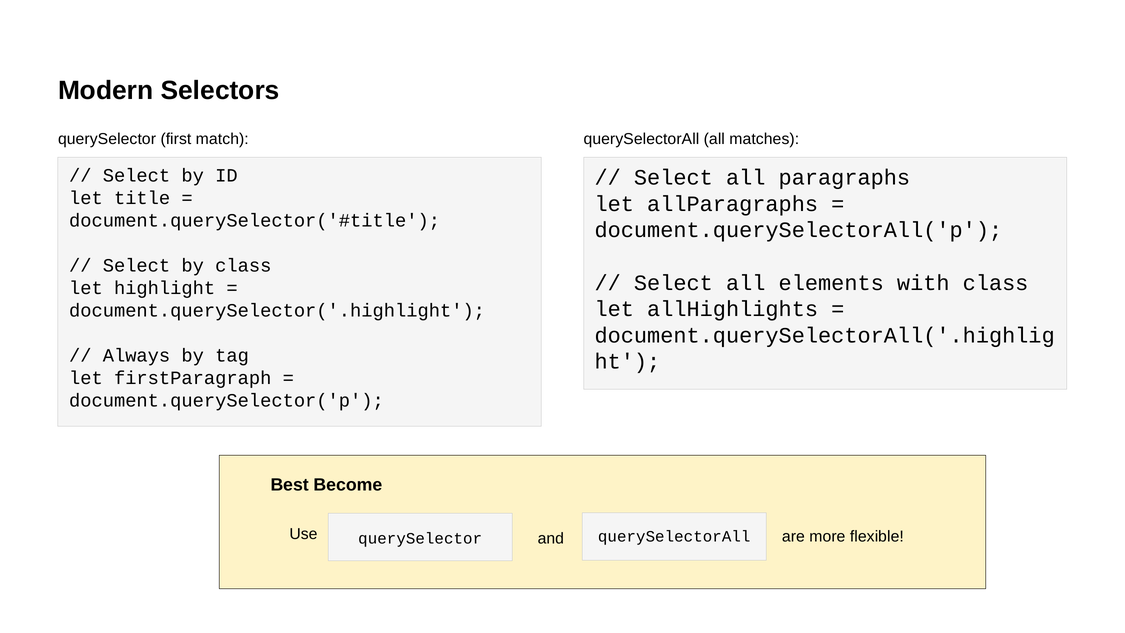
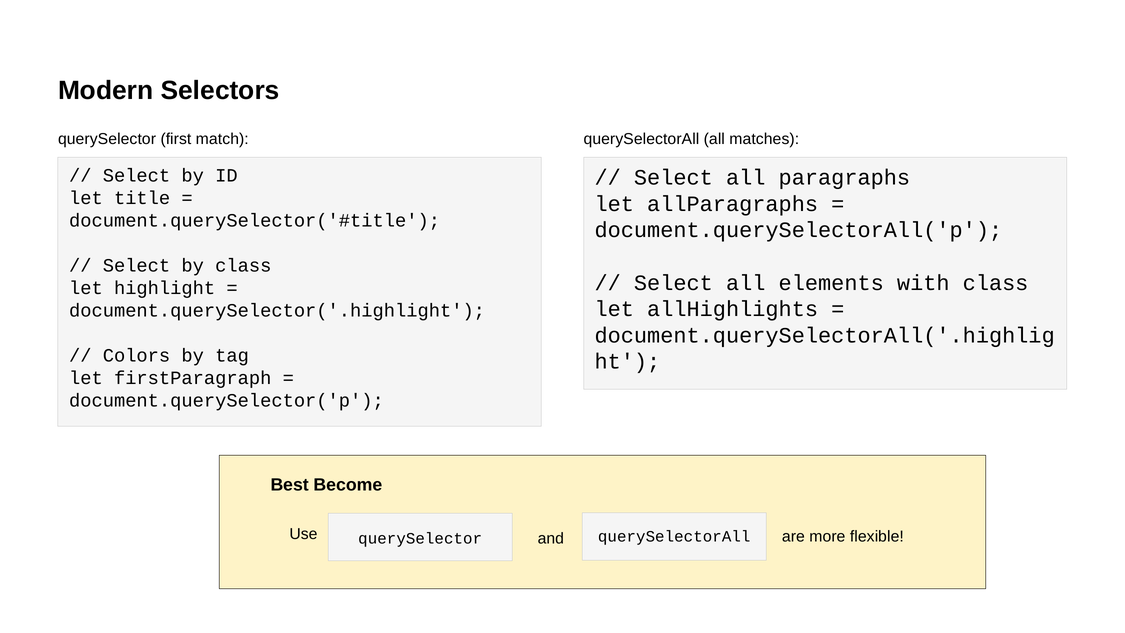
Always: Always -> Colors
